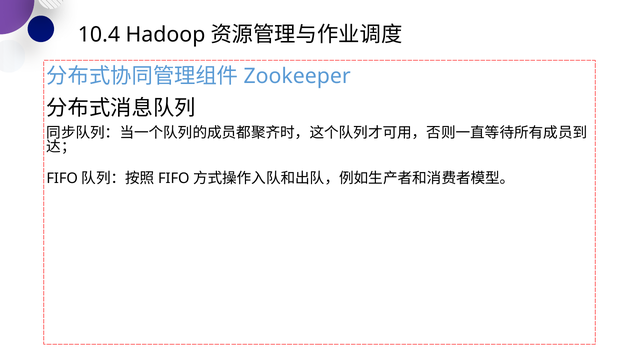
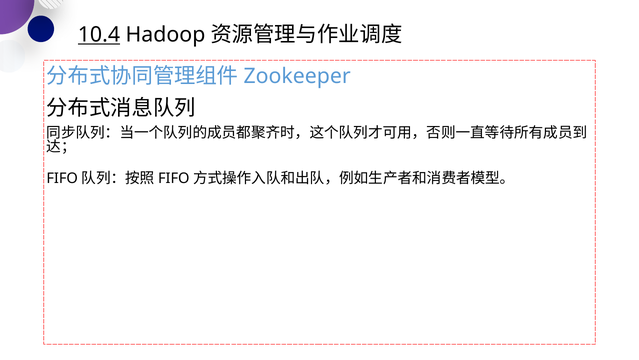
10.4 underline: none -> present
